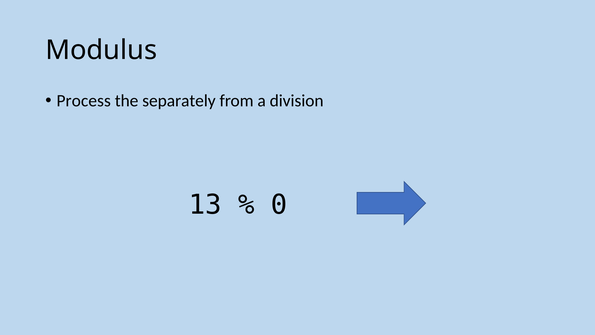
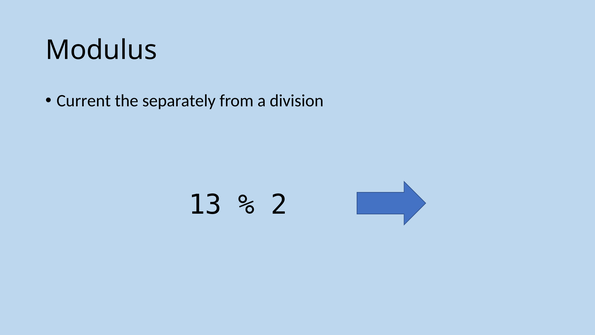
Process: Process -> Current
0: 0 -> 2
